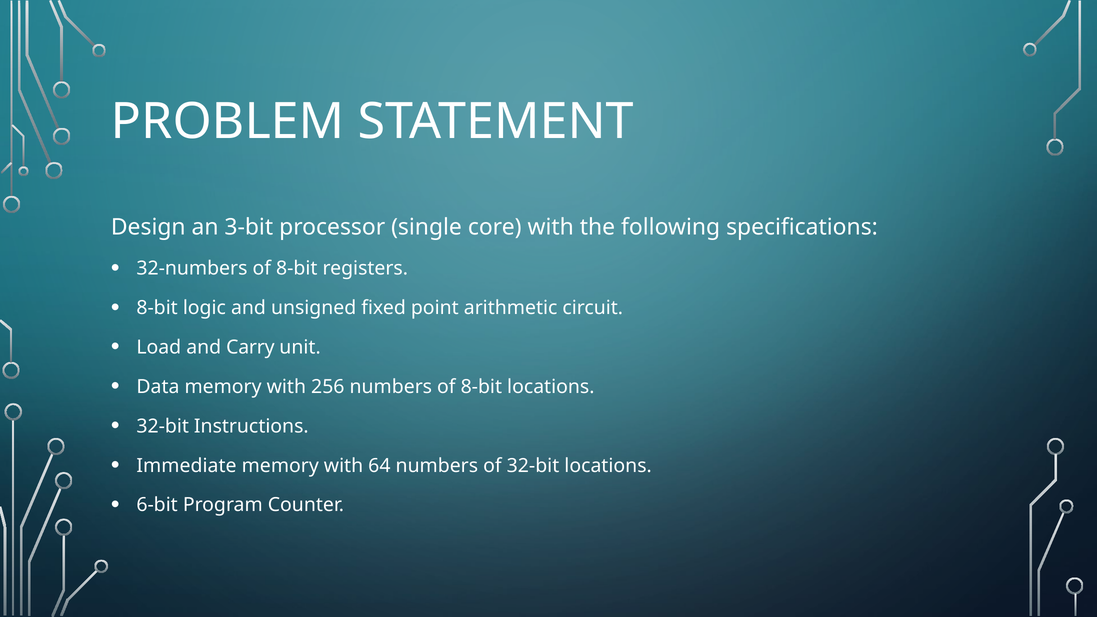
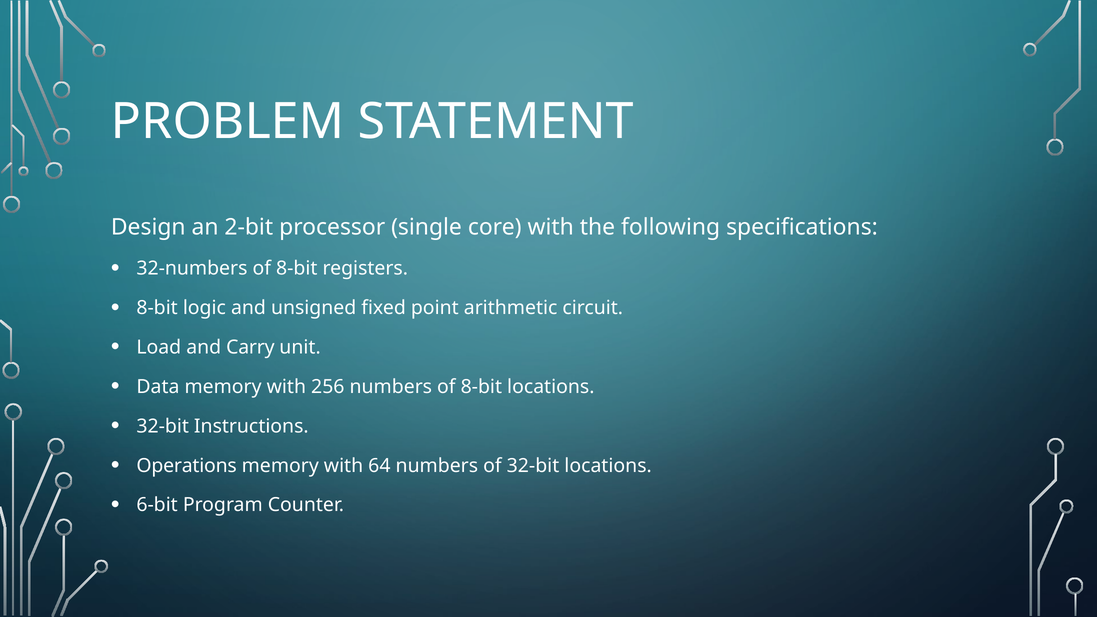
3-bit: 3-bit -> 2-bit
Immediate: Immediate -> Operations
